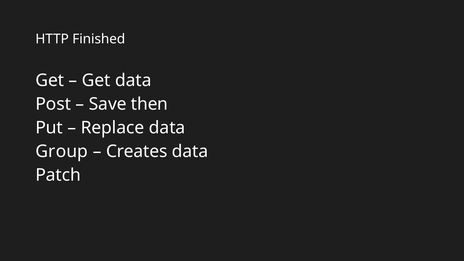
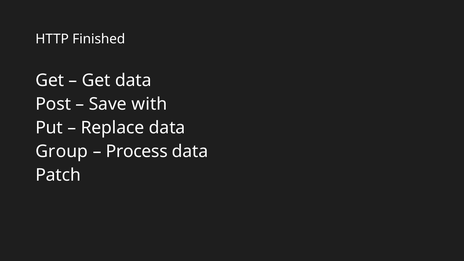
then: then -> with
Creates: Creates -> Process
